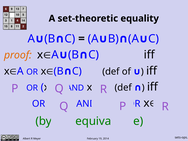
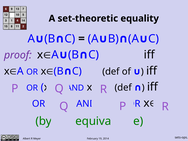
proof colour: orange -> purple
